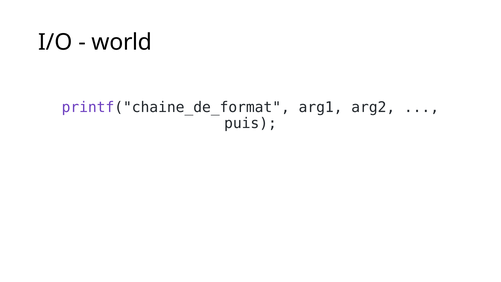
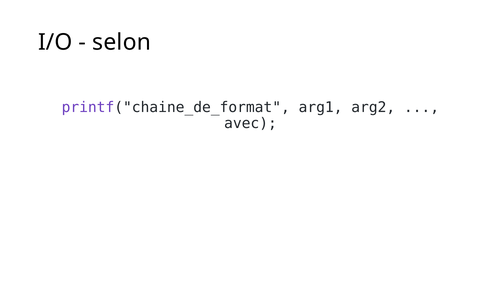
world: world -> selon
puis: puis -> avec
